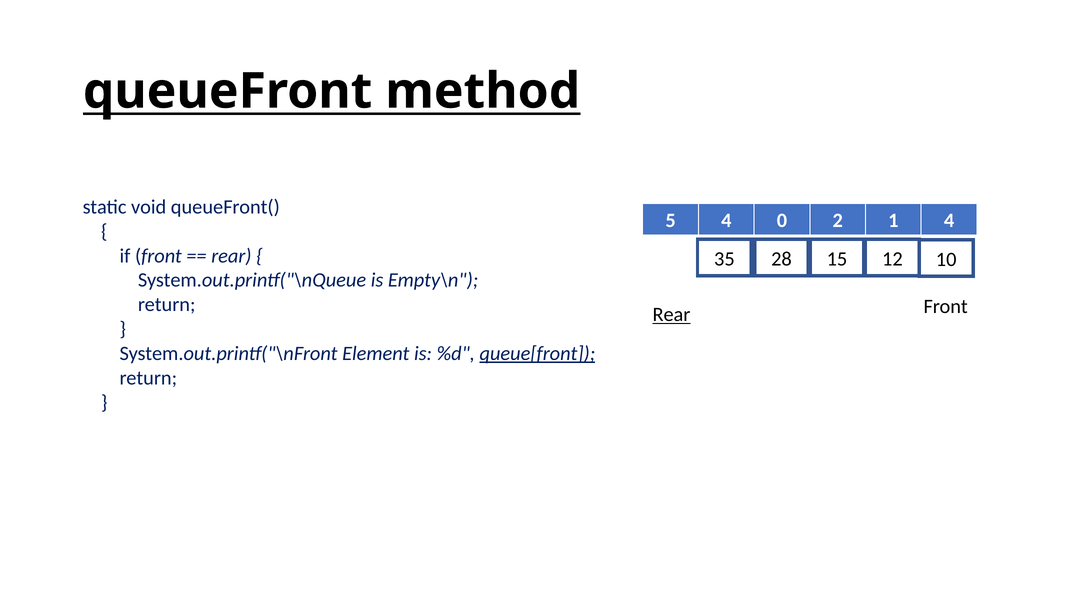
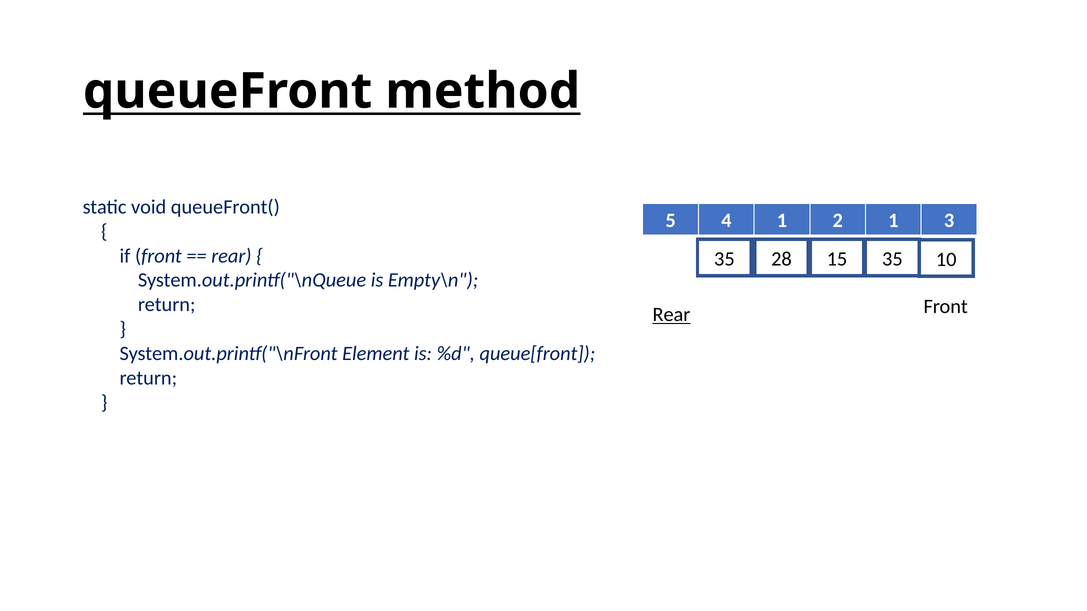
4 0: 0 -> 1
1 4: 4 -> 3
15 12: 12 -> 35
queue[front underline: present -> none
